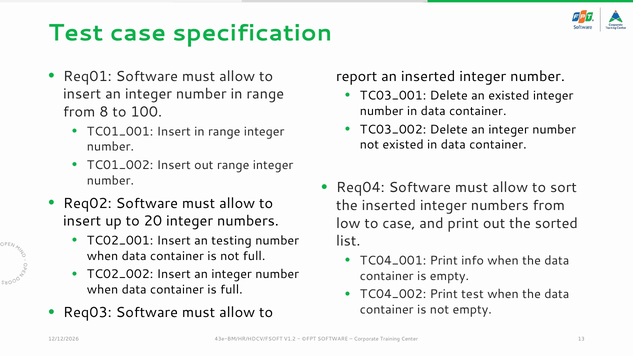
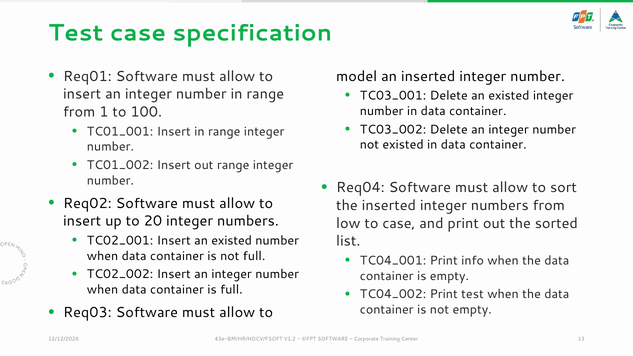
report: report -> model
8: 8 -> 1
Insert an testing: testing -> existed
